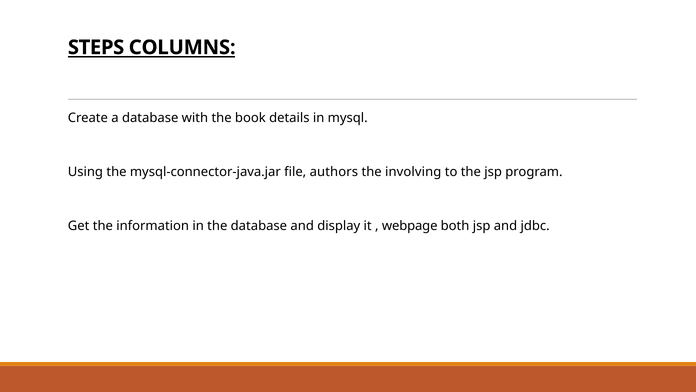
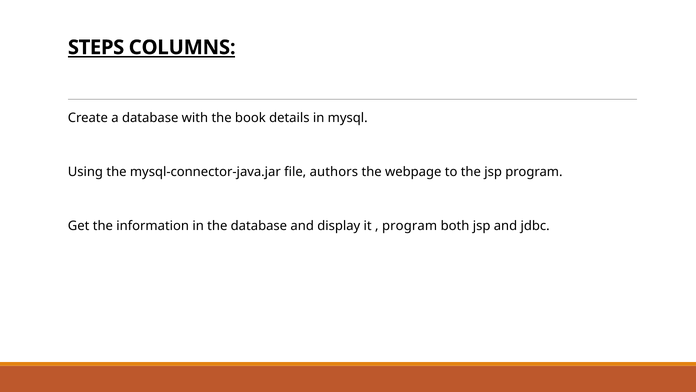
involving: involving -> webpage
webpage at (410, 225): webpage -> program
